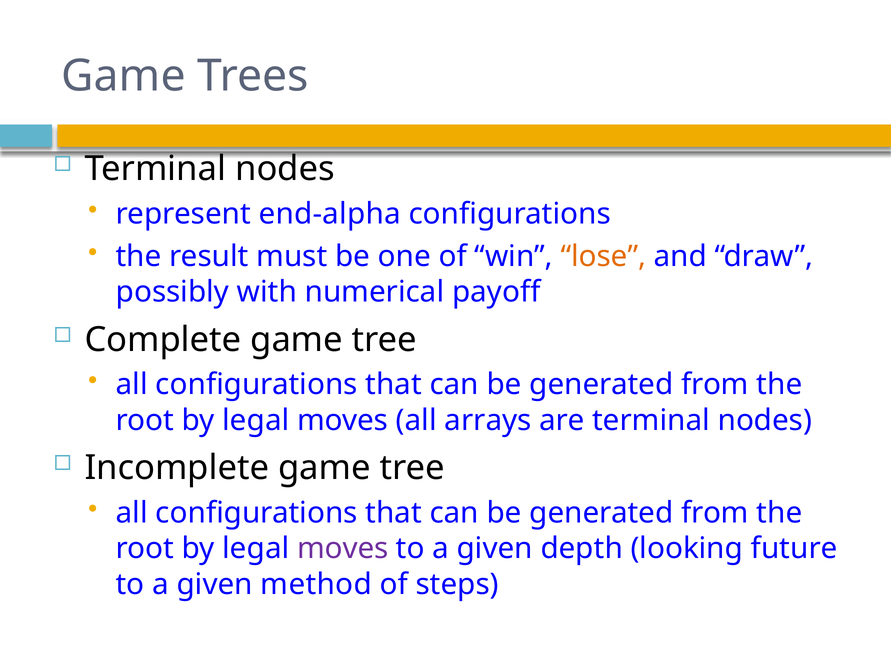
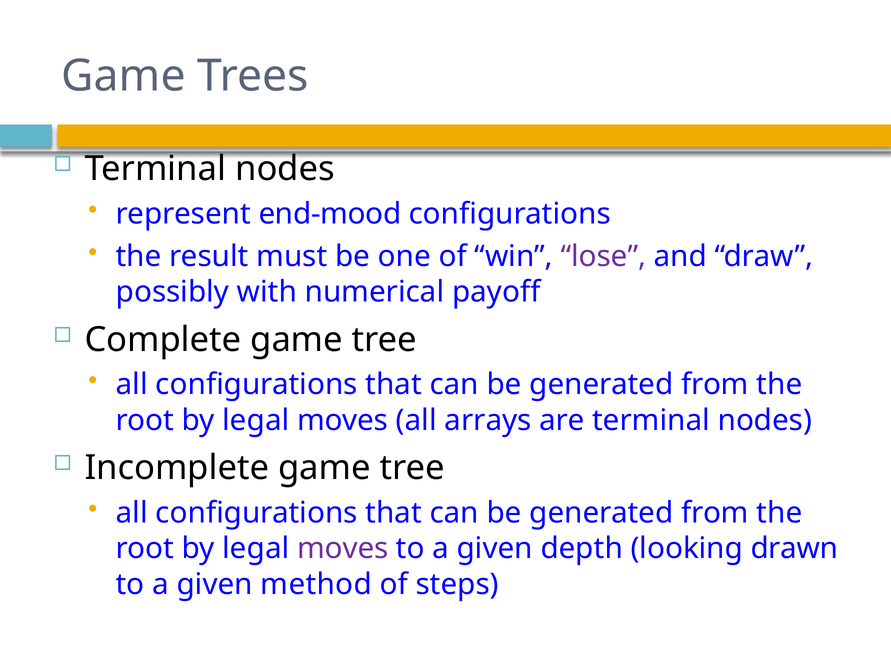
end-alpha: end-alpha -> end-mood
lose colour: orange -> purple
future: future -> drawn
